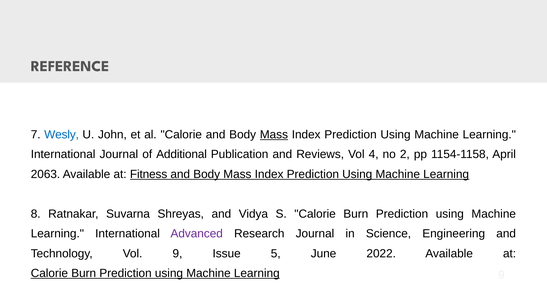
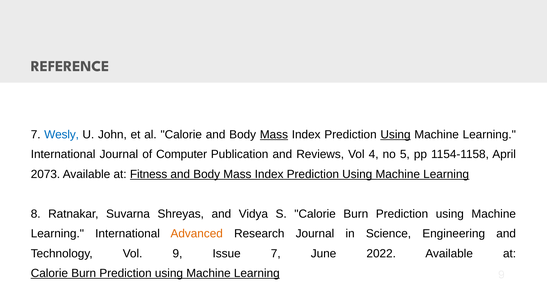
Using at (396, 134) underline: none -> present
Additional: Additional -> Computer
2: 2 -> 5
2063: 2063 -> 2073
Advanced colour: purple -> orange
Issue 5: 5 -> 7
